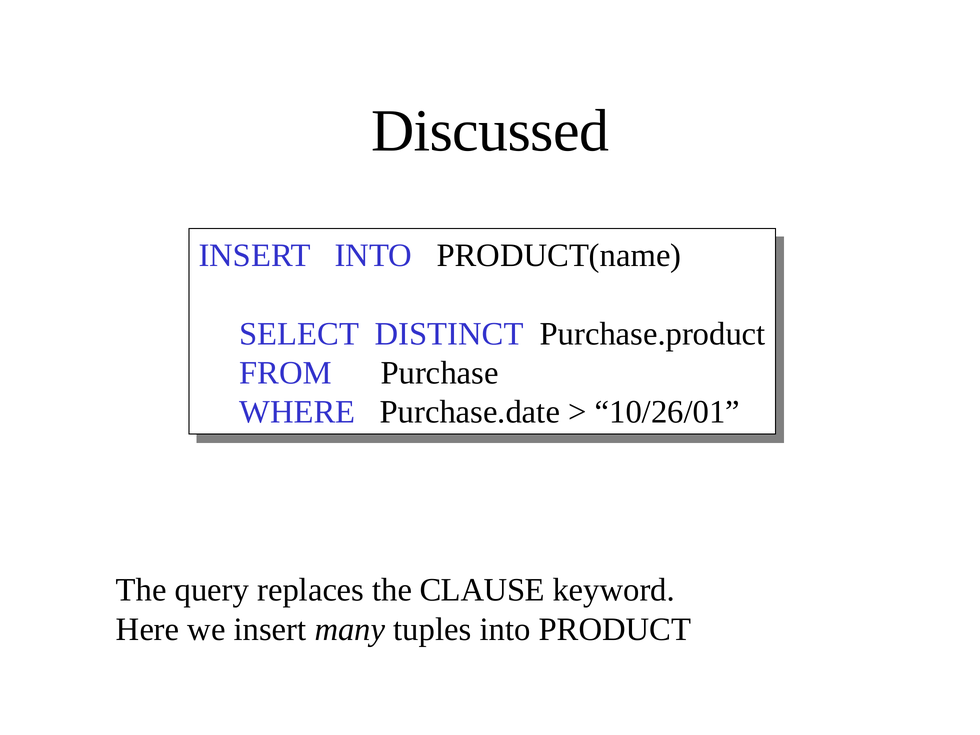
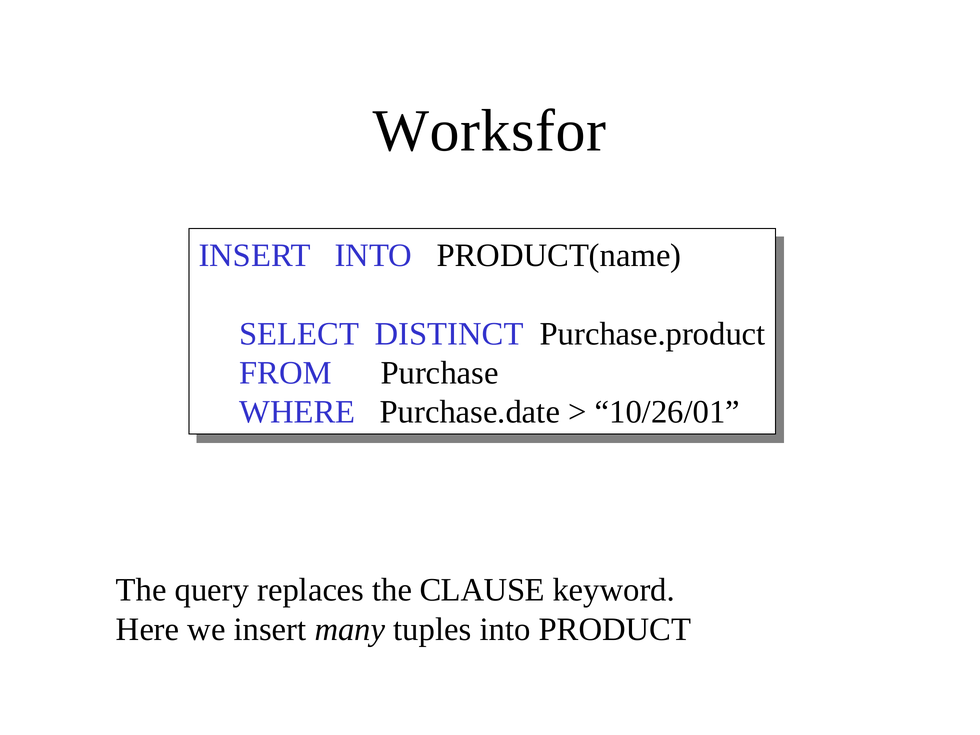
Discussed: Discussed -> Worksfor
